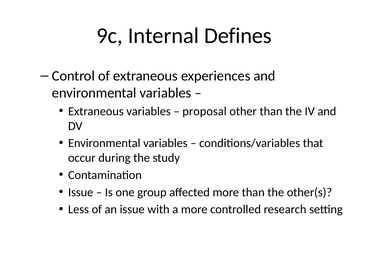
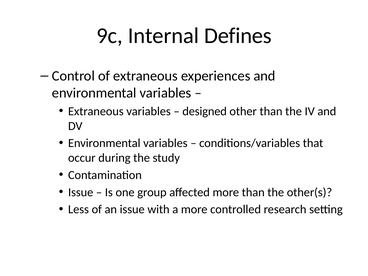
proposal: proposal -> designed
